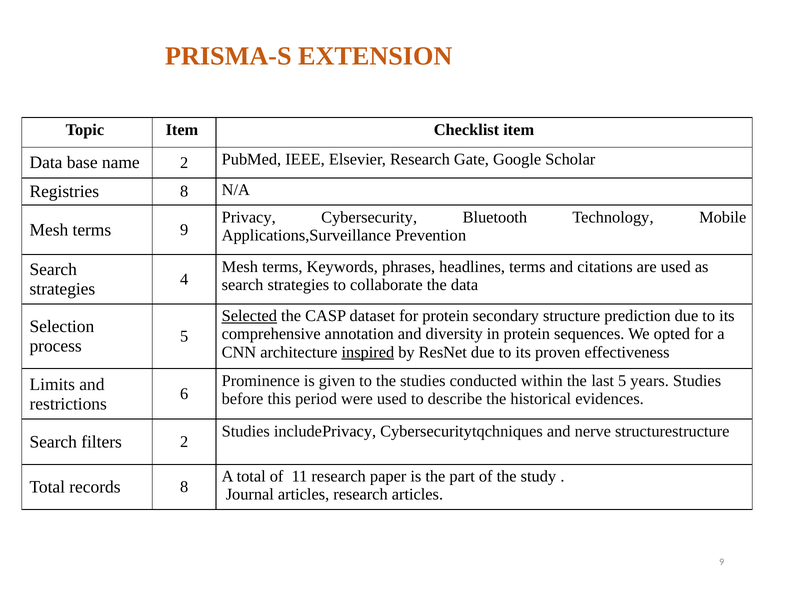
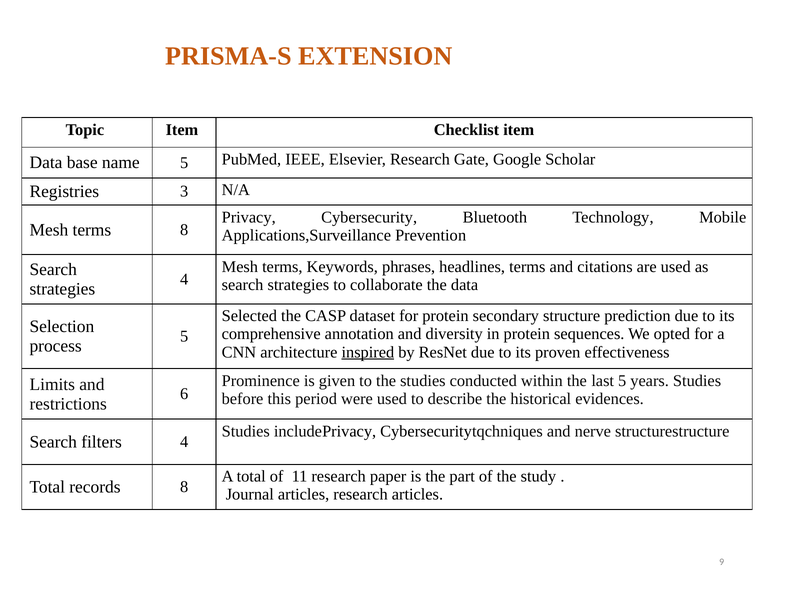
name 2: 2 -> 5
Registries 8: 8 -> 3
terms 9: 9 -> 8
Selected underline: present -> none
filters 2: 2 -> 4
